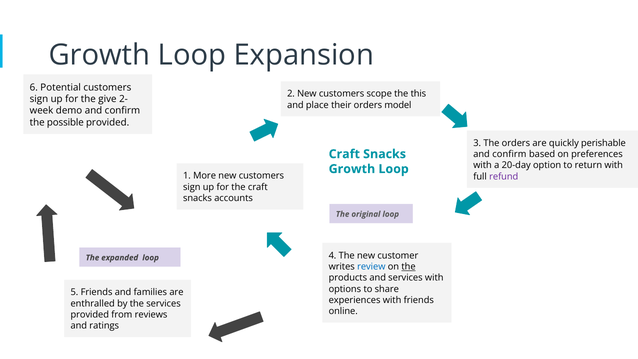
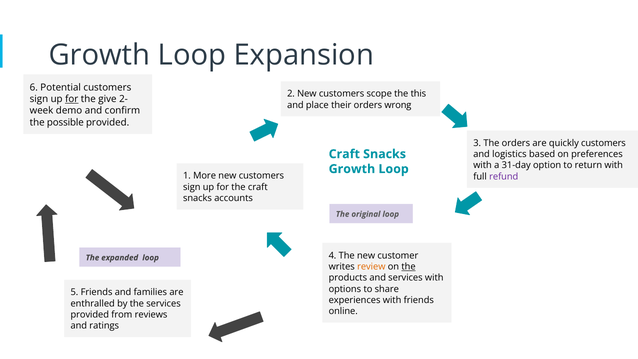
for at (72, 99) underline: none -> present
model: model -> wrong
quickly perishable: perishable -> customers
confirm at (509, 154): confirm -> logistics
20-day: 20-day -> 31-day
review colour: blue -> orange
